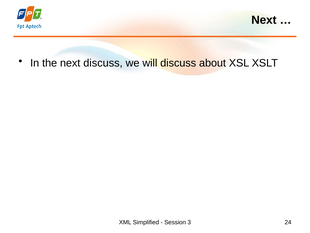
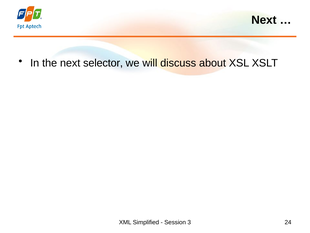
next discuss: discuss -> selector
